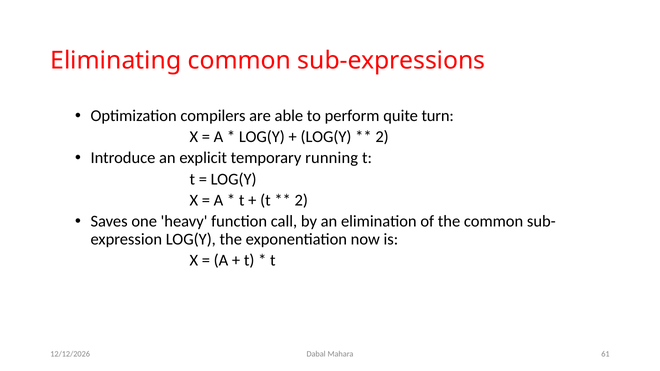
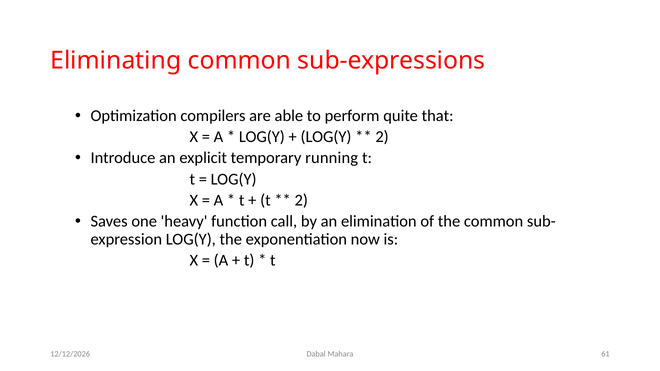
turn: turn -> that
